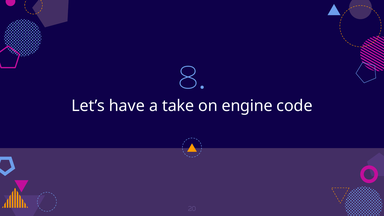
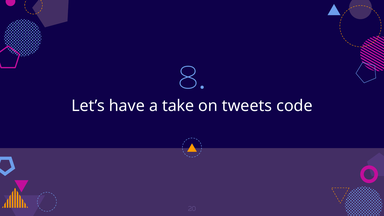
engine: engine -> tweets
